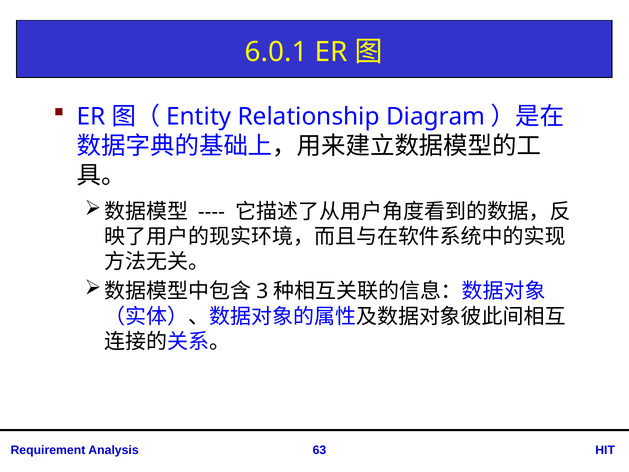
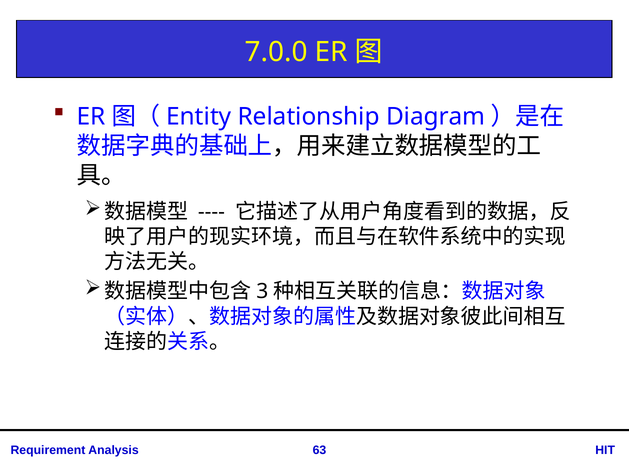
6.0.1: 6.0.1 -> 7.0.0
